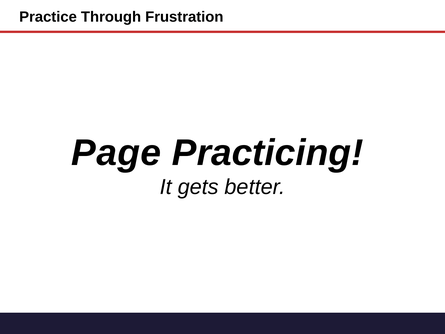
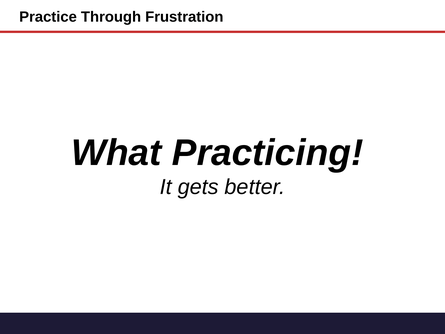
Page: Page -> What
